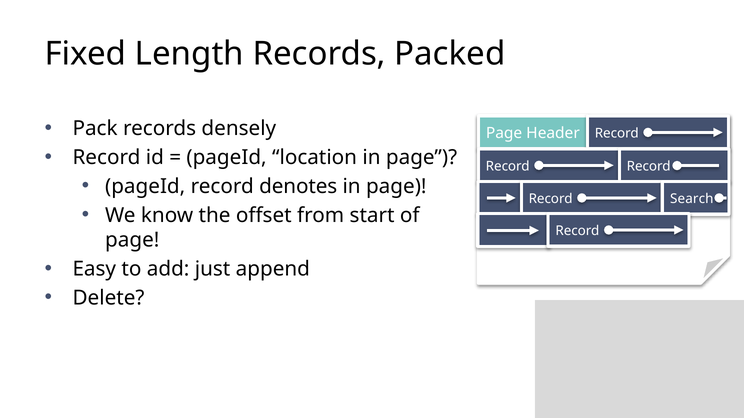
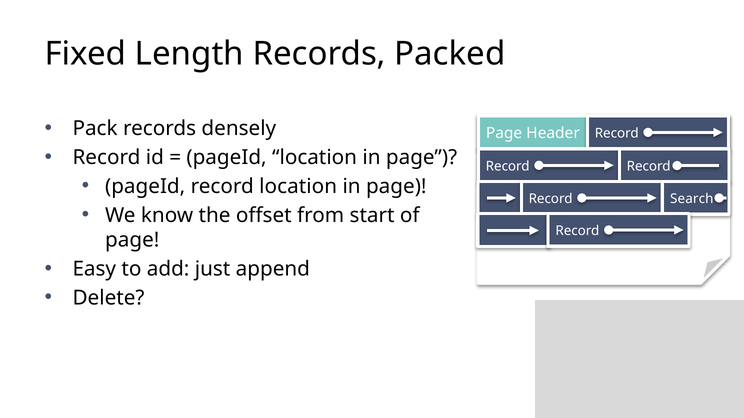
record denotes: denotes -> location
